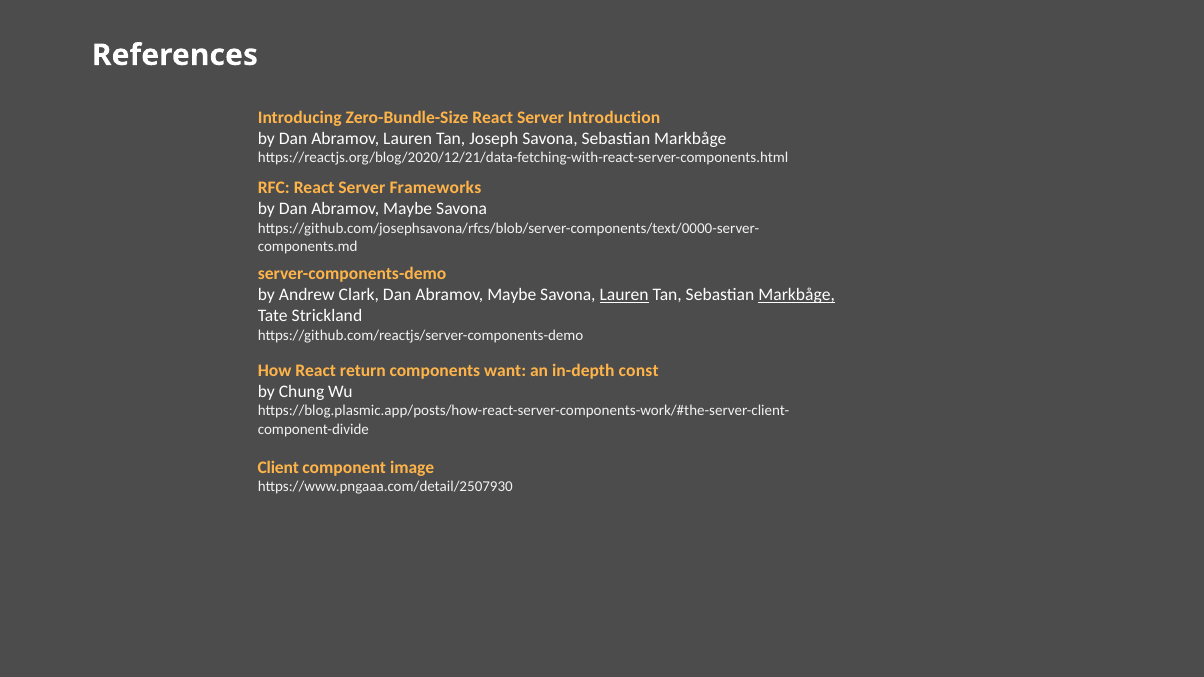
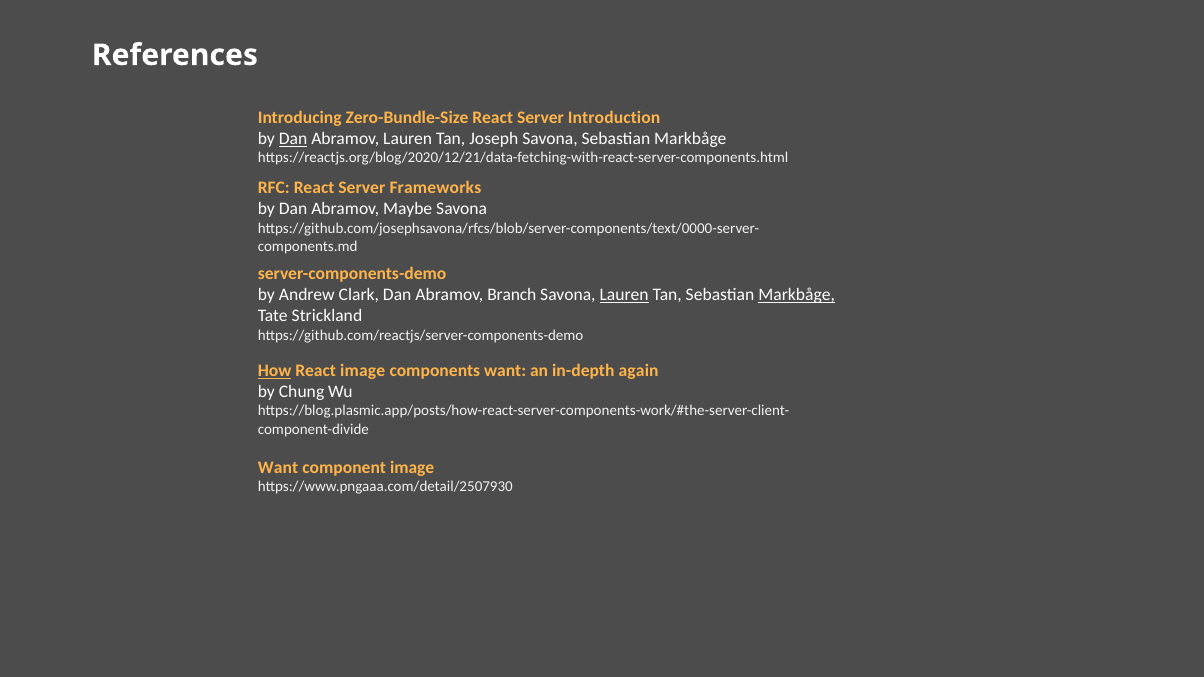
Dan at (293, 139) underline: none -> present
Clark Dan Abramov Maybe: Maybe -> Branch
How underline: none -> present
React return: return -> image
const: const -> again
Client at (278, 467): Client -> Want
